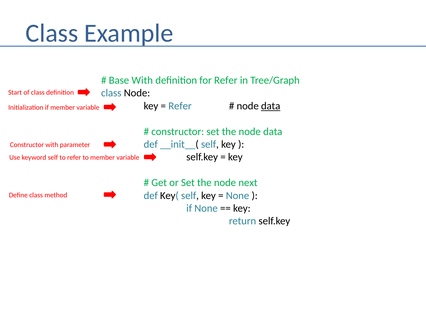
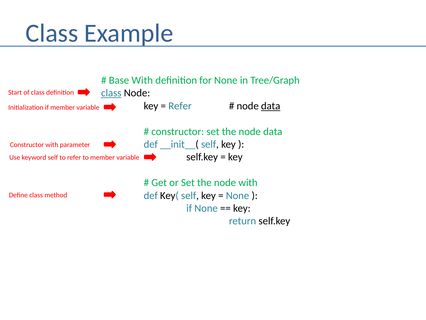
for Refer: Refer -> None
class at (111, 93) underline: none -> present
node next: next -> with
